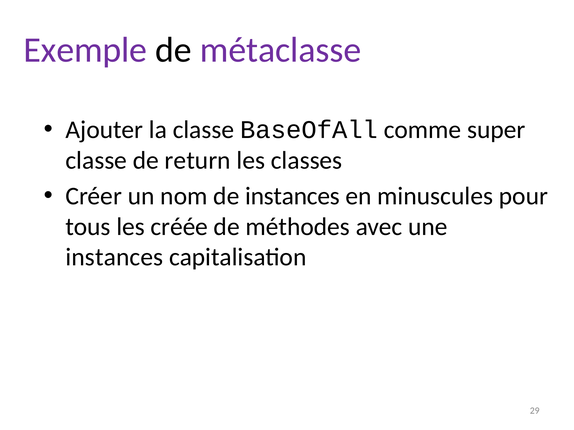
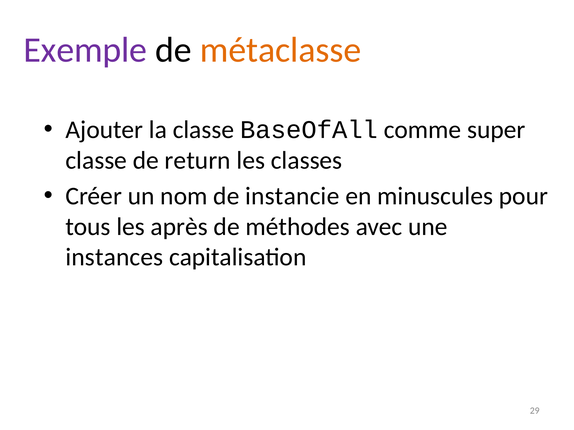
métaclasse colour: purple -> orange
de instances: instances -> instancie
créée: créée -> après
